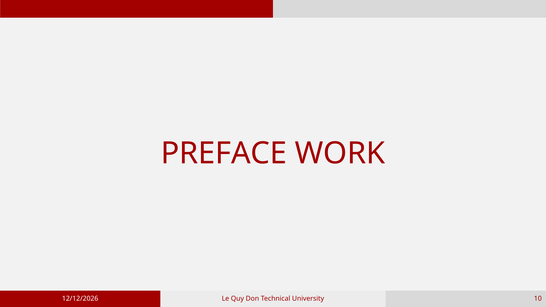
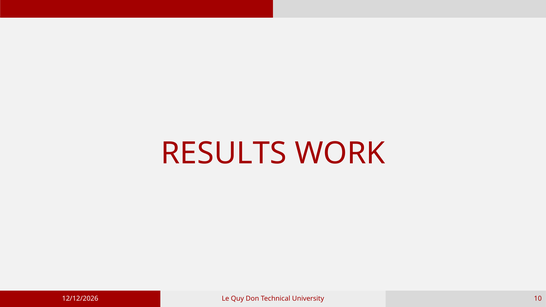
PREFACE: PREFACE -> RESULTS
